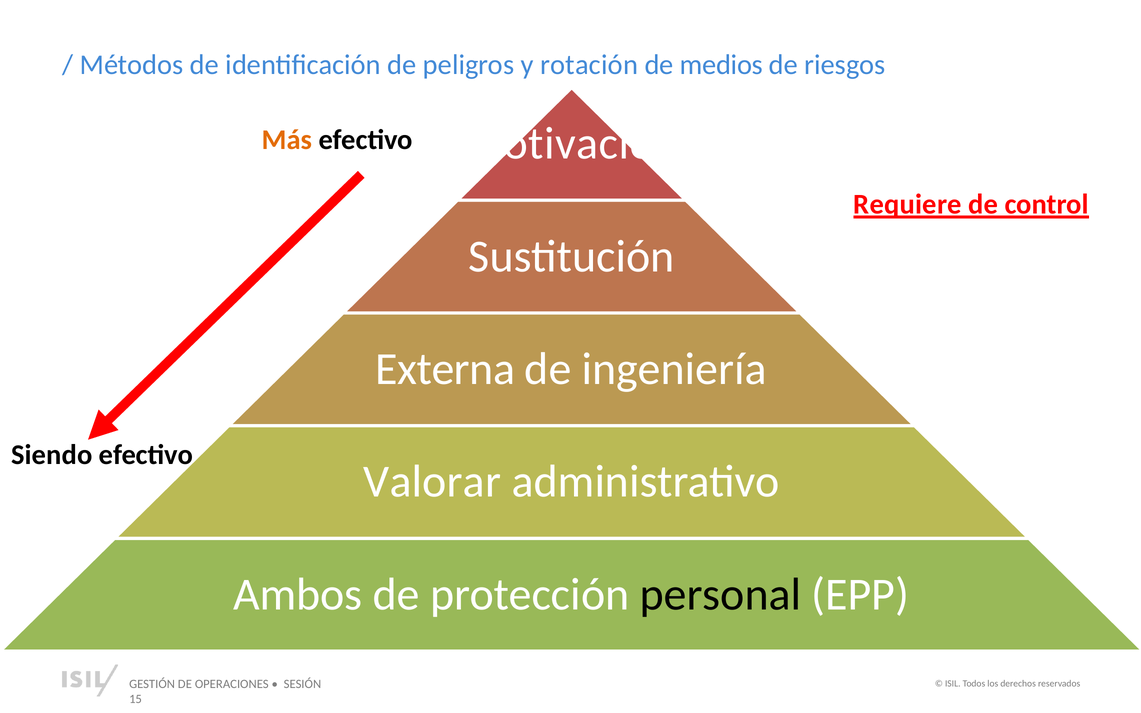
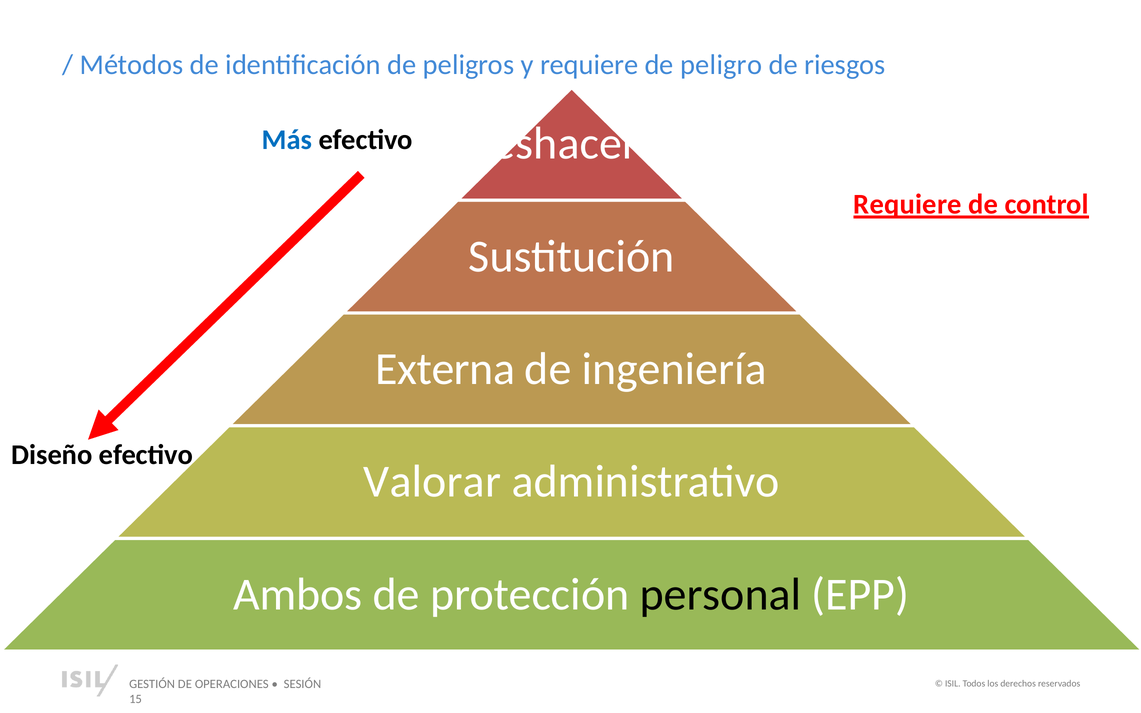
y rotación: rotación -> requiere
medios: medios -> peligro
Motivación: Motivación -> Deshacerse
Más colour: orange -> blue
Siendo: Siendo -> Diseño
